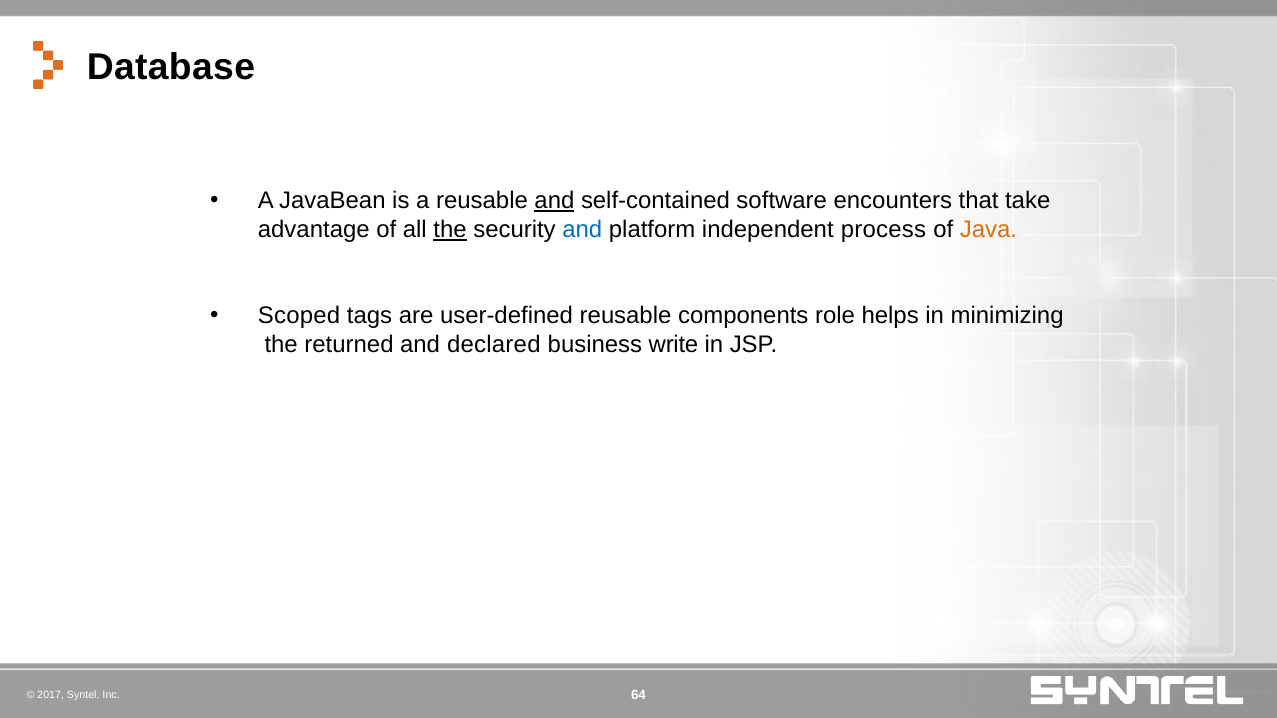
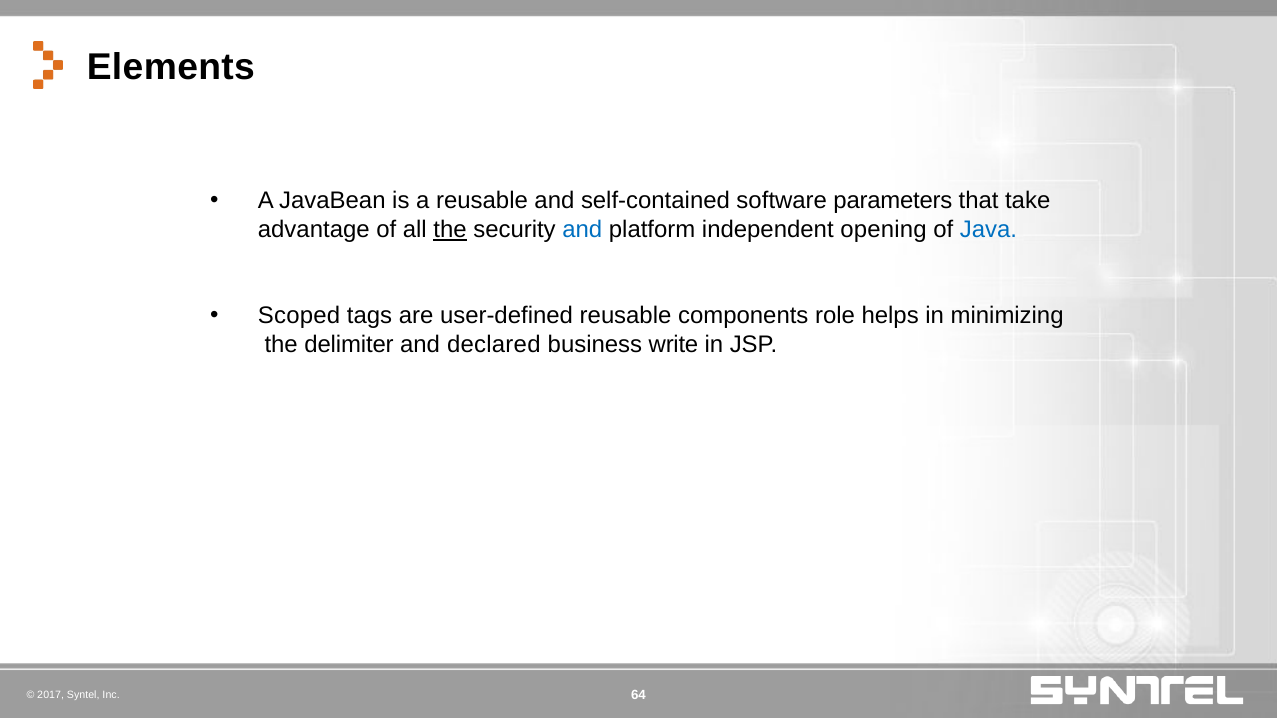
Database: Database -> Elements
and at (554, 201) underline: present -> none
encounters: encounters -> parameters
process: process -> opening
Java colour: orange -> blue
returned: returned -> delimiter
